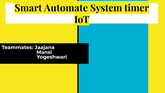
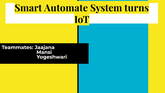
timer: timer -> turns
